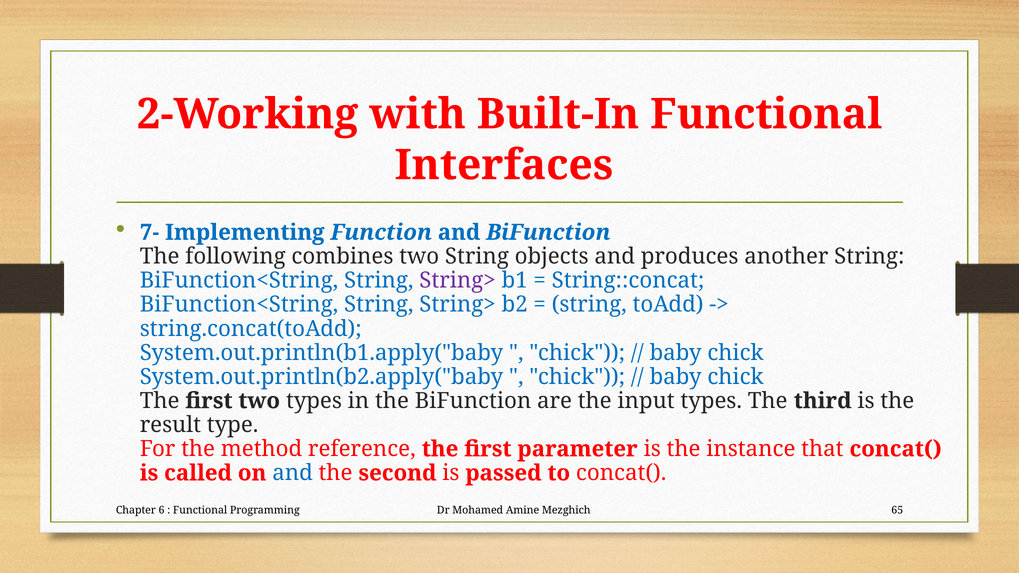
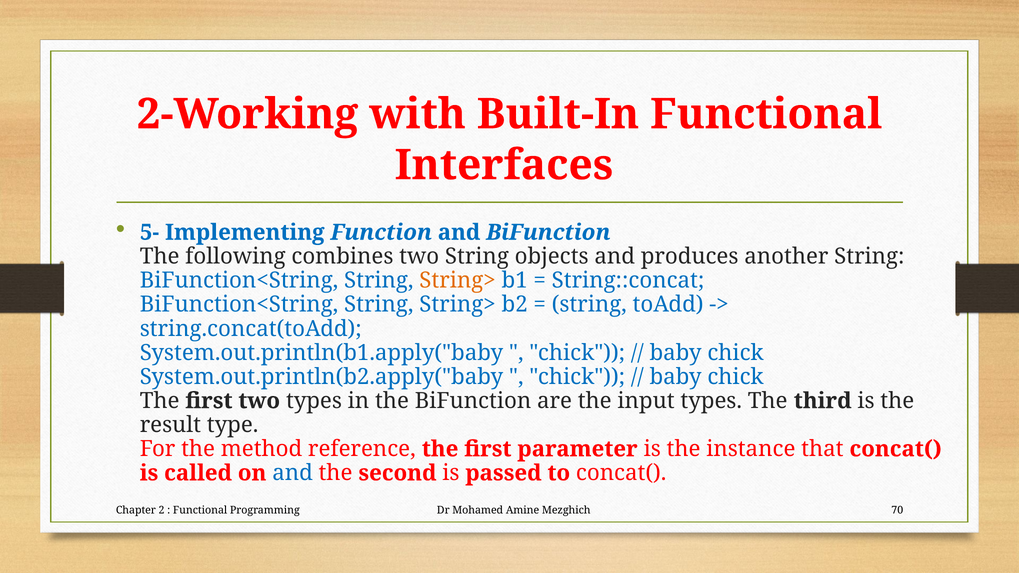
7-: 7- -> 5-
String> at (458, 281) colour: purple -> orange
6: 6 -> 2
65: 65 -> 70
